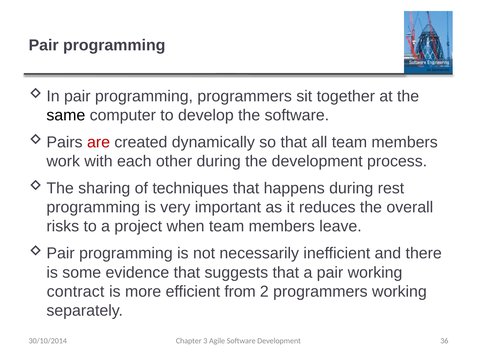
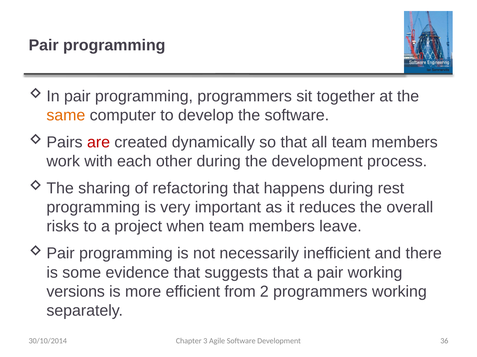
same colour: black -> orange
techniques: techniques -> refactoring
contract: contract -> versions
